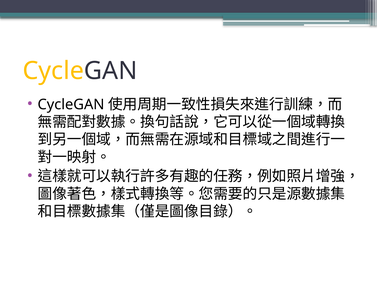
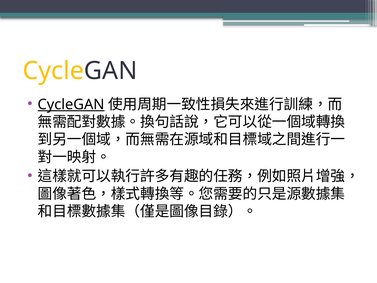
CycleGAN at (71, 104) underline: none -> present
